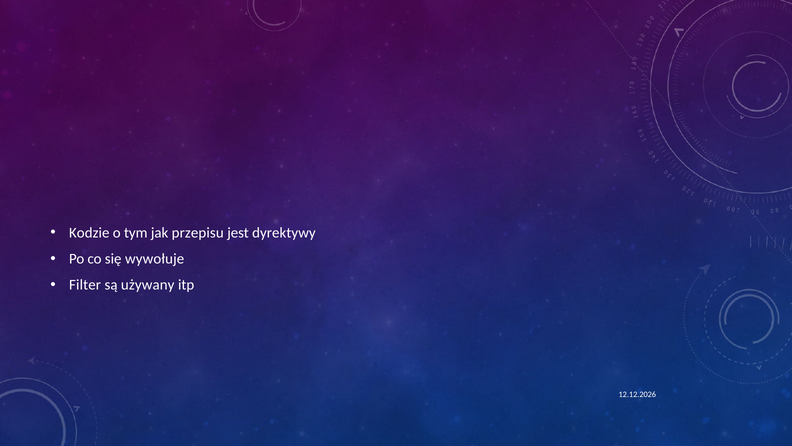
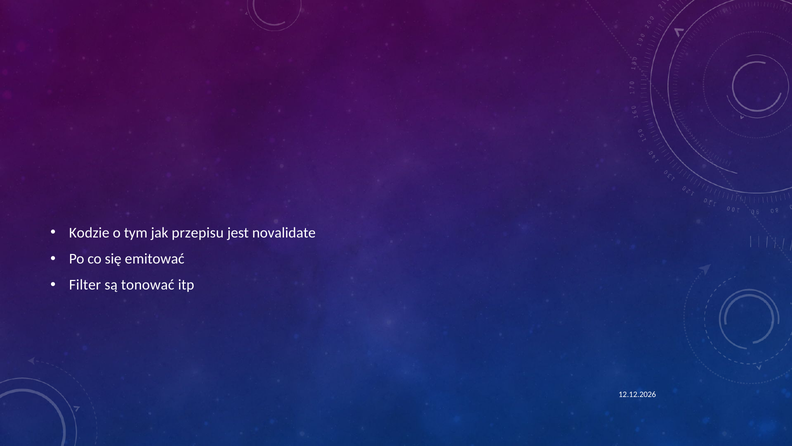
dyrektywy: dyrektywy -> novalidate
wywołuje: wywołuje -> emitować
używany: używany -> tonować
